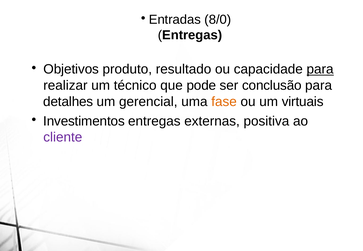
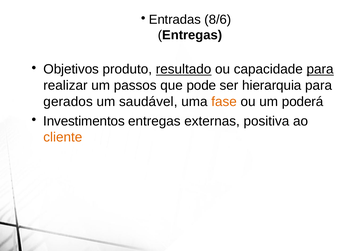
8/0: 8/0 -> 8/6
resultado underline: none -> present
técnico: técnico -> passos
conclusão: conclusão -> hierarquia
detalhes: detalhes -> gerados
gerencial: gerencial -> saudável
virtuais: virtuais -> poderá
cliente colour: purple -> orange
